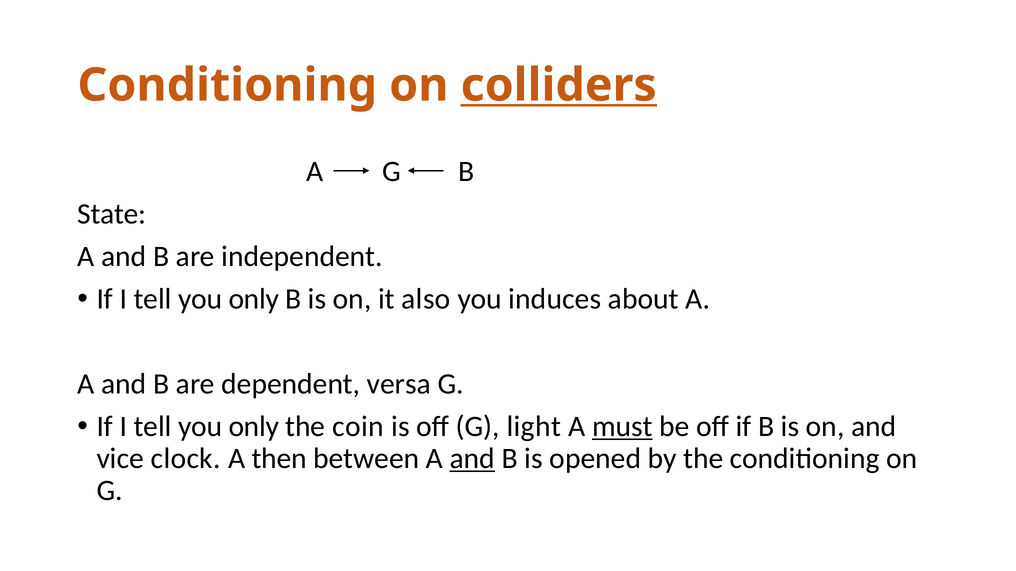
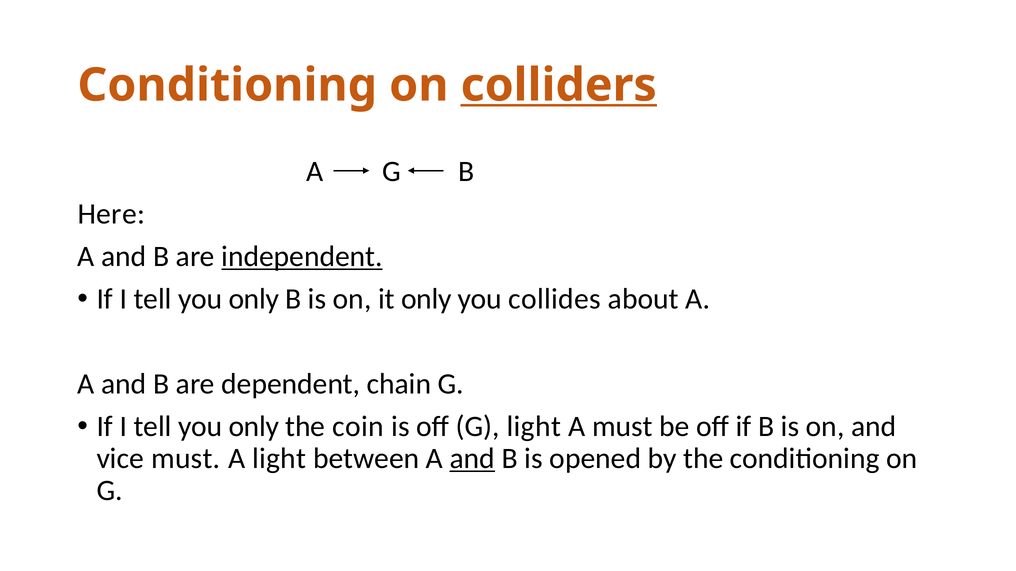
State: State -> Here
independent underline: none -> present
it also: also -> only
induces: induces -> collides
versa: versa -> chain
must at (622, 427) underline: present -> none
vice clock: clock -> must
A then: then -> light
